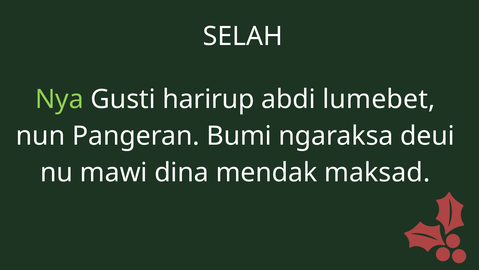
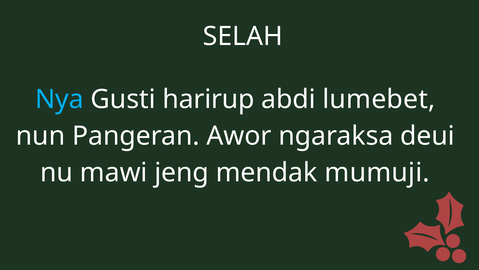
Nya colour: light green -> light blue
Bumi: Bumi -> Awor
dina: dina -> jeng
maksad: maksad -> mumuji
